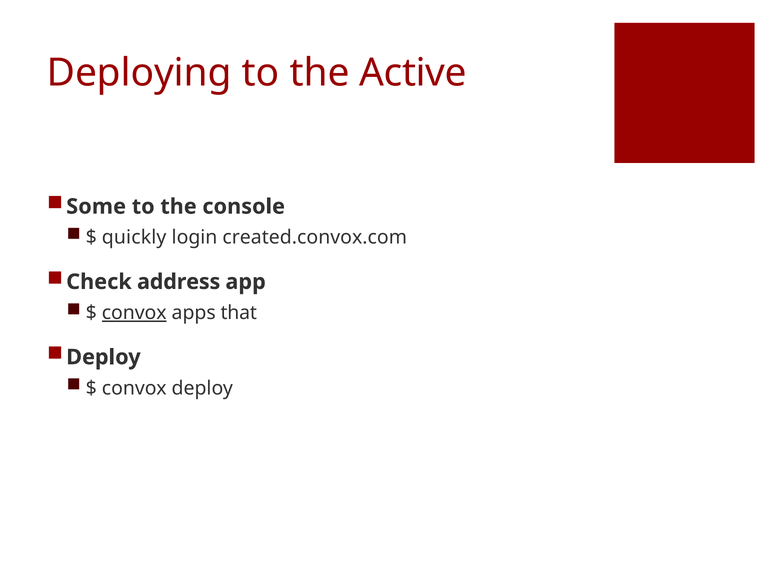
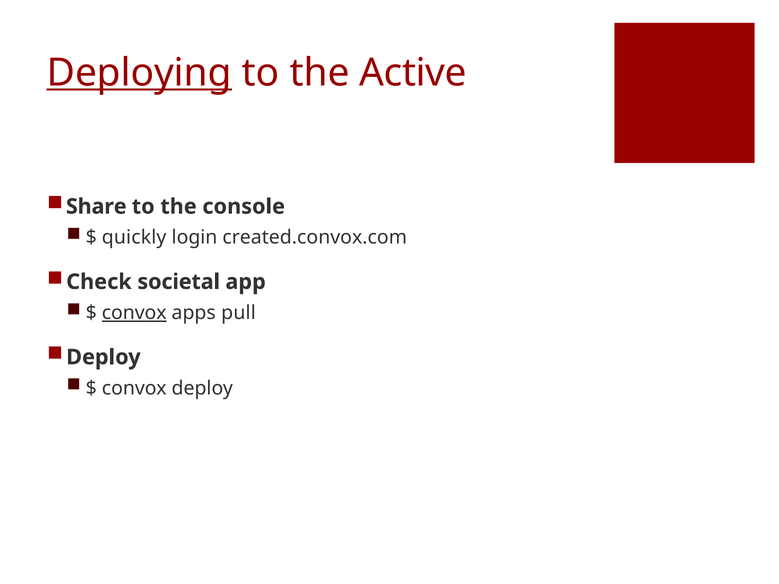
Deploying underline: none -> present
Some: Some -> Share
address: address -> societal
that: that -> pull
